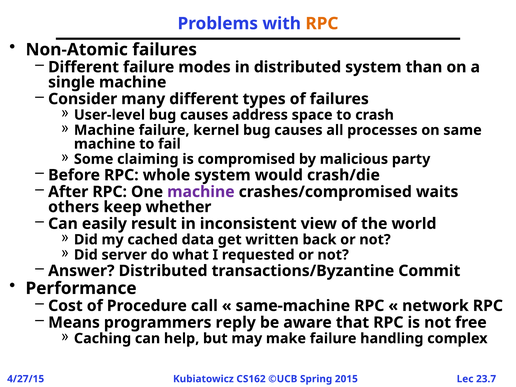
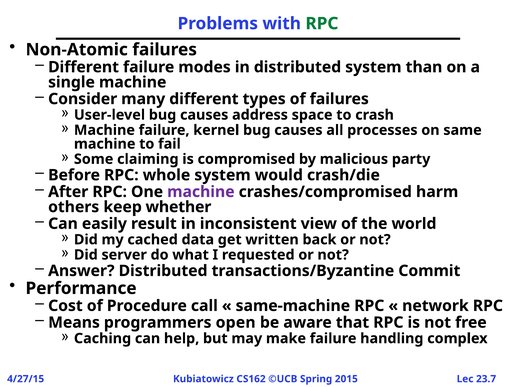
RPC at (322, 24) colour: orange -> green
waits: waits -> harm
reply: reply -> open
